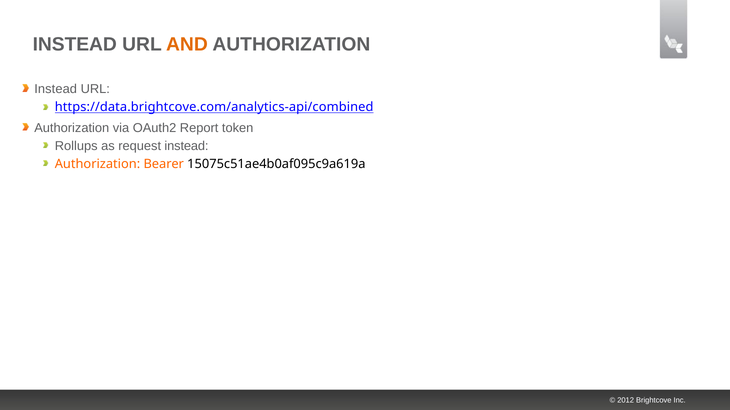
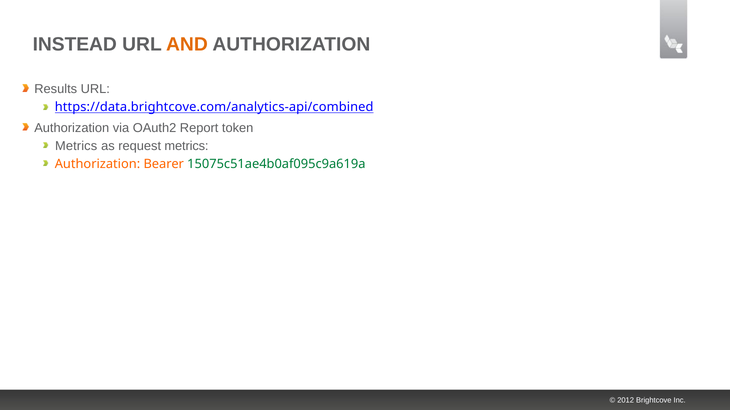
Instead at (56, 89): Instead -> Results
Rollups at (76, 146): Rollups -> Metrics
request instead: instead -> metrics
15075c51ae4b0af095c9a619a colour: black -> green
